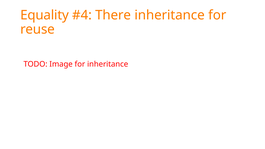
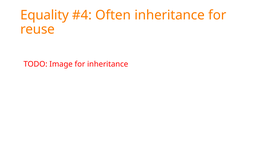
There: There -> Often
